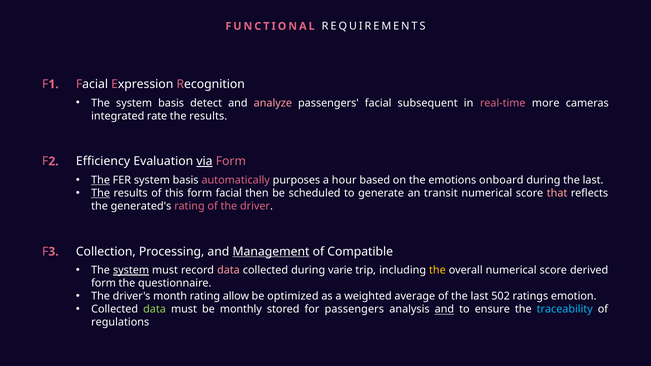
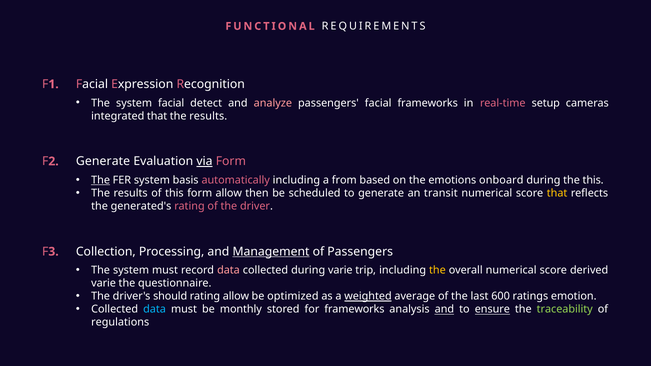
The system basis: basis -> facial
facial subsequent: subsequent -> frameworks
more: more -> setup
integrated rate: rate -> that
Efficiency at (103, 161): Efficiency -> Generate
automatically purposes: purposes -> including
hour: hour -> from
during the last: last -> this
The at (101, 193) underline: present -> none
form facial: facial -> allow
that at (557, 193) colour: pink -> yellow
of Compatible: Compatible -> Passengers
system at (131, 271) underline: present -> none
form at (104, 284): form -> varie
month: month -> should
weighted underline: none -> present
502: 502 -> 600
data at (155, 310) colour: light green -> light blue
for passengers: passengers -> frameworks
ensure underline: none -> present
traceability colour: light blue -> light green
